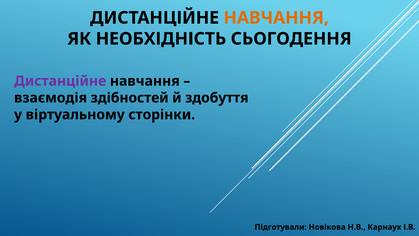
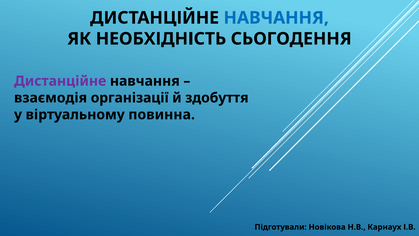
НАВЧАННЯ at (276, 18) colour: orange -> blue
здібностей: здібностей -> організації
сторінки: сторінки -> повинна
